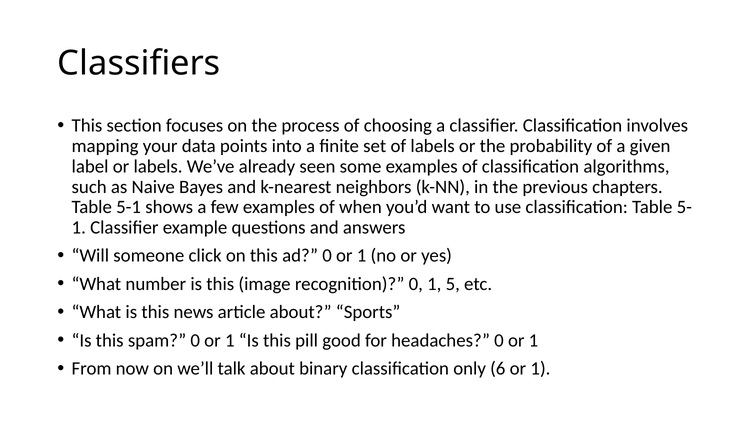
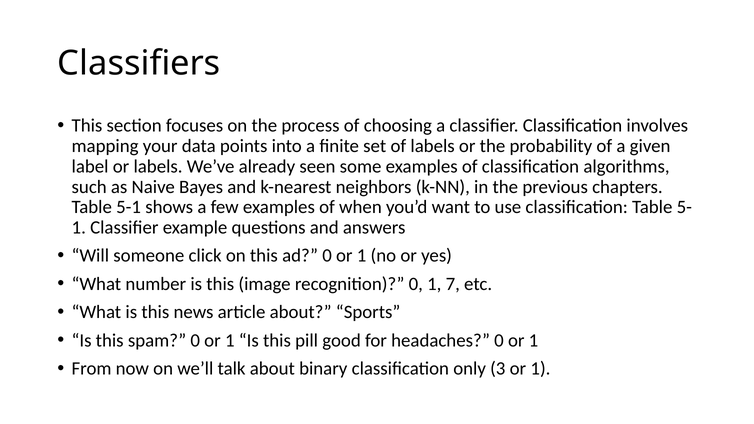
5: 5 -> 7
6: 6 -> 3
